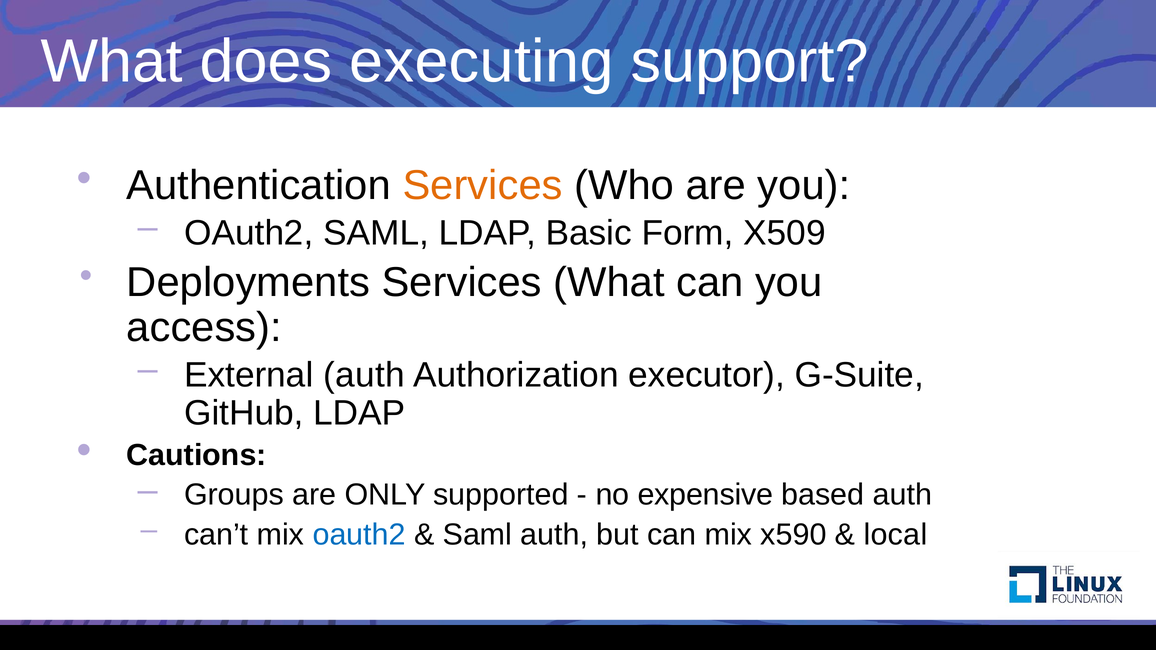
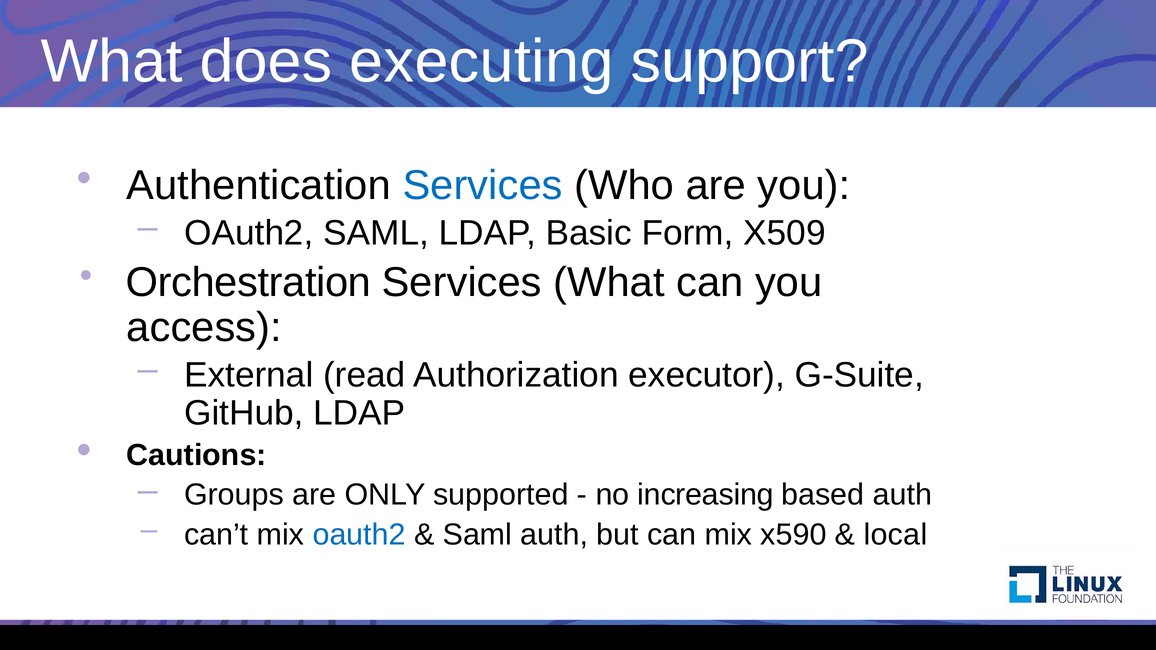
Services at (483, 185) colour: orange -> blue
Deployments: Deployments -> Orchestration
External auth: auth -> read
expensive: expensive -> increasing
